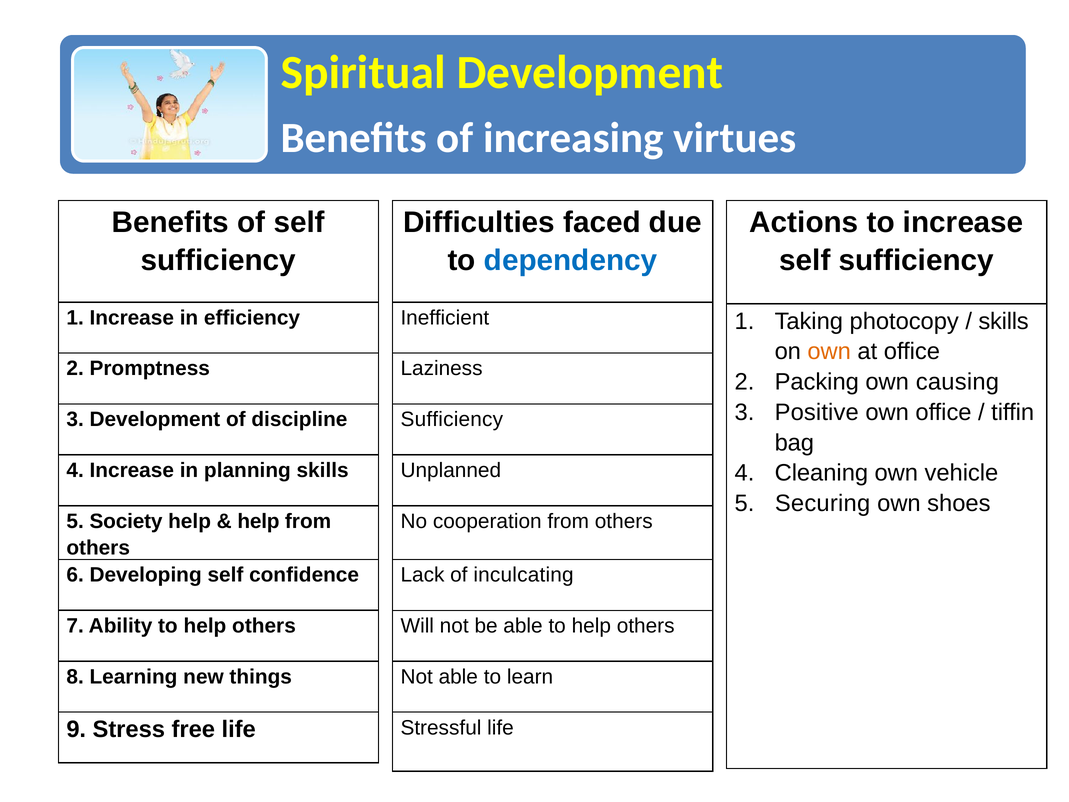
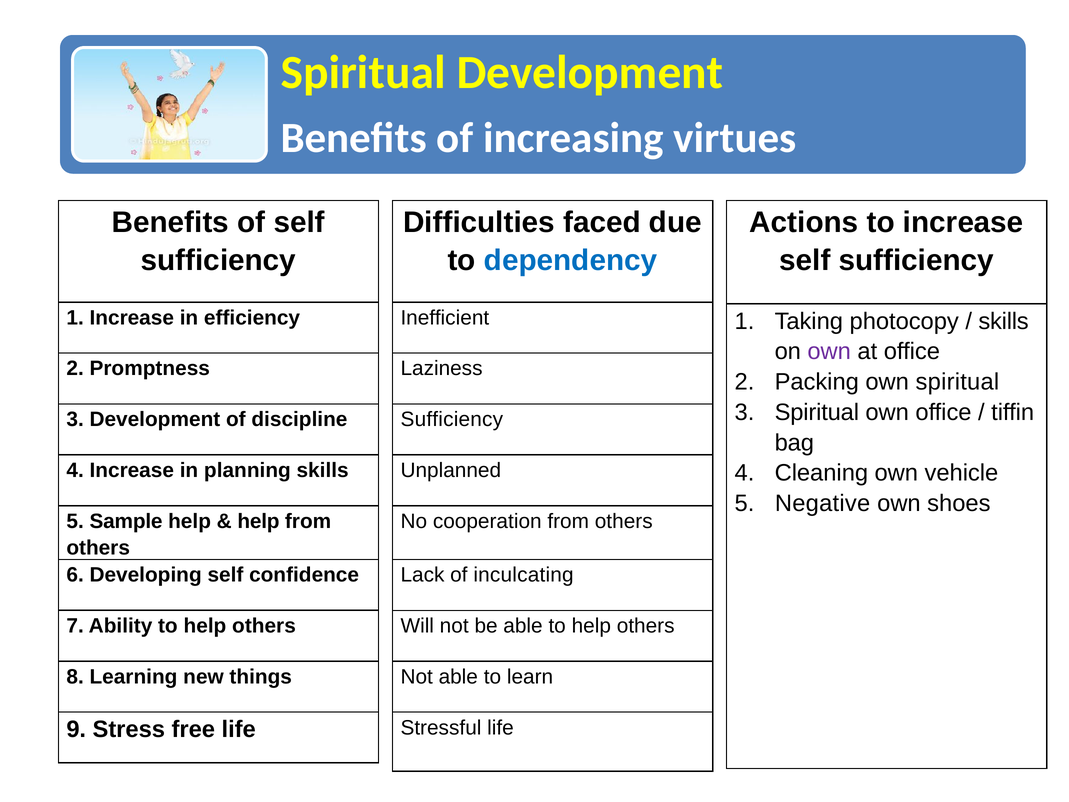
own at (829, 352) colour: orange -> purple
own causing: causing -> spiritual
3 Positive: Positive -> Spiritual
Securing: Securing -> Negative
Society: Society -> Sample
